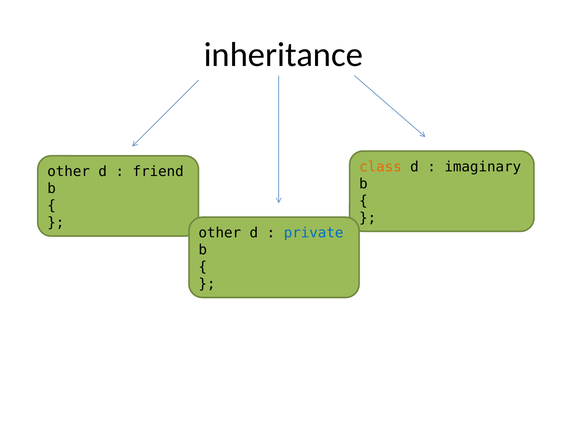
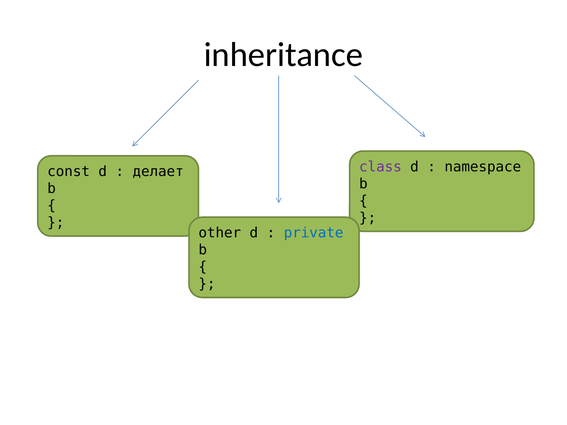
class colour: orange -> purple
imaginary: imaginary -> namespace
other at (69, 172): other -> const
friend: friend -> делает
